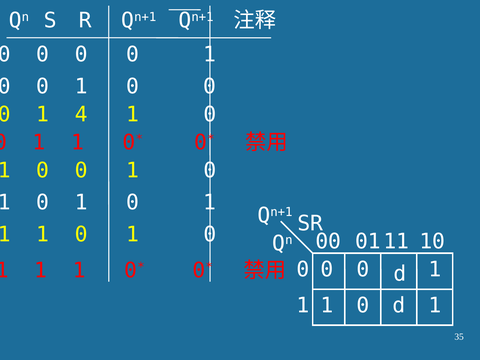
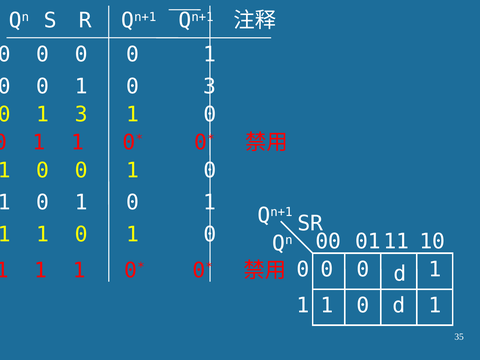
0 at (210, 86): 0 -> 3
1 4: 4 -> 3
